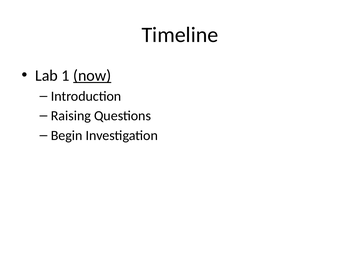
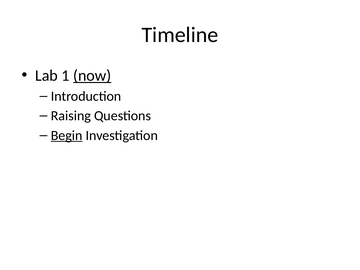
Begin underline: none -> present
